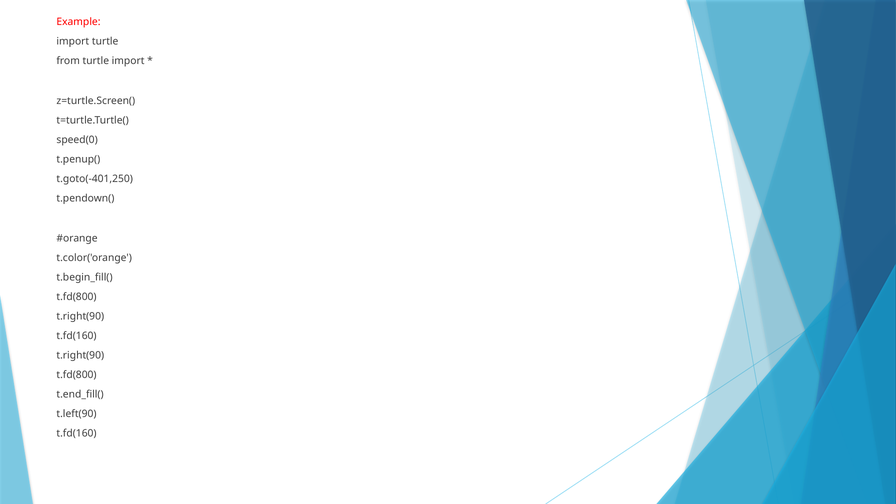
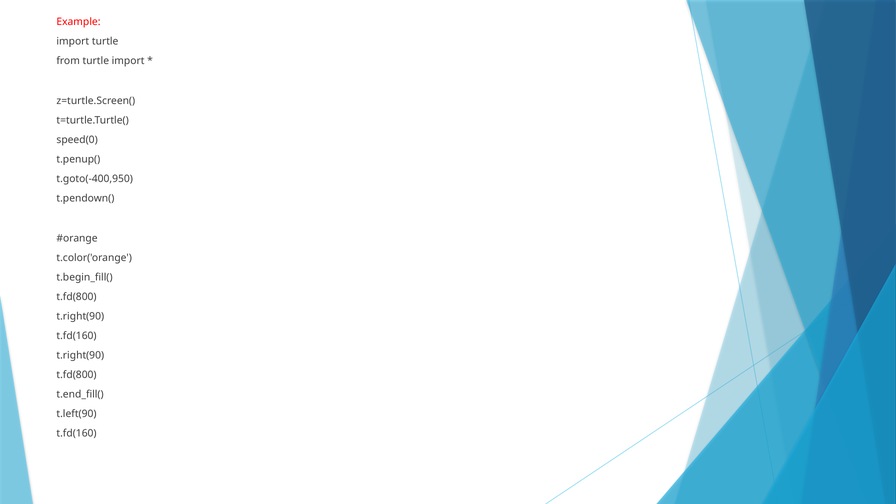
t.goto(-401,250: t.goto(-401,250 -> t.goto(-400,950
